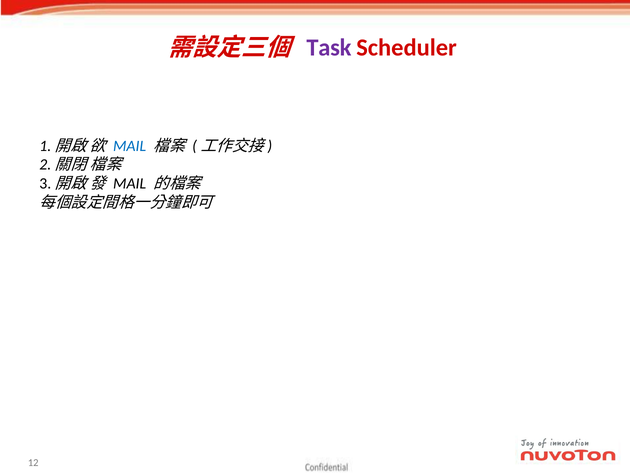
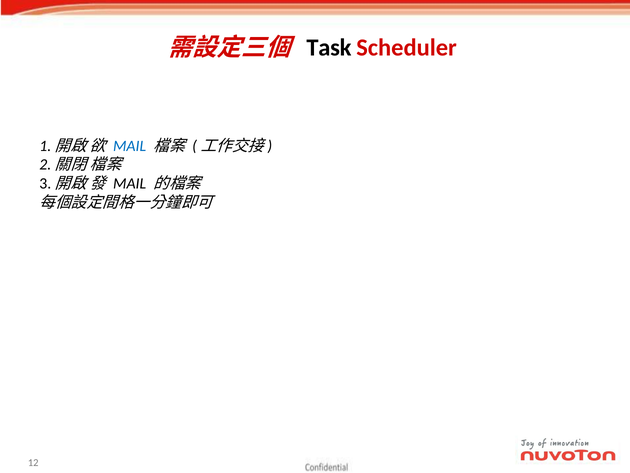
Task colour: purple -> black
